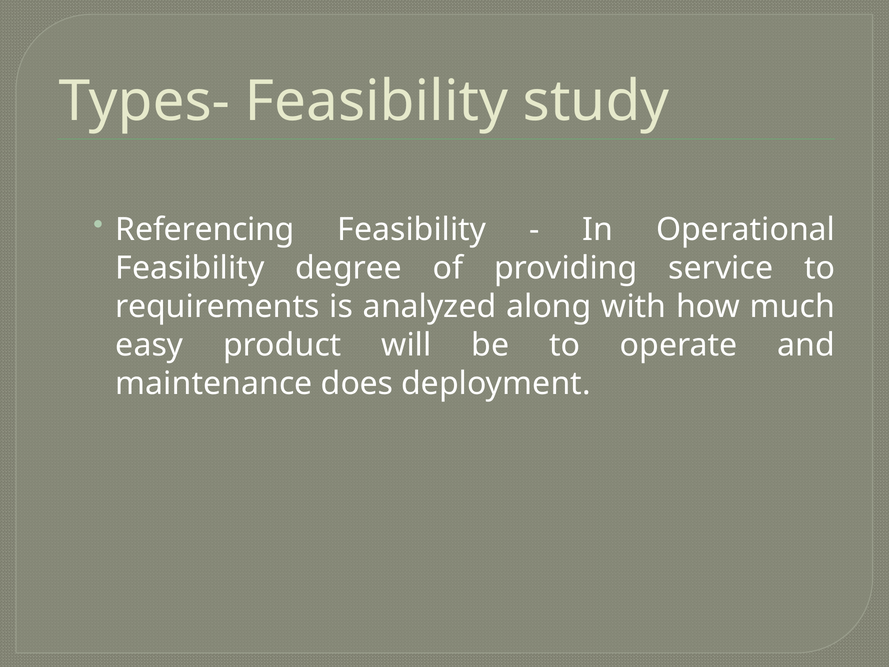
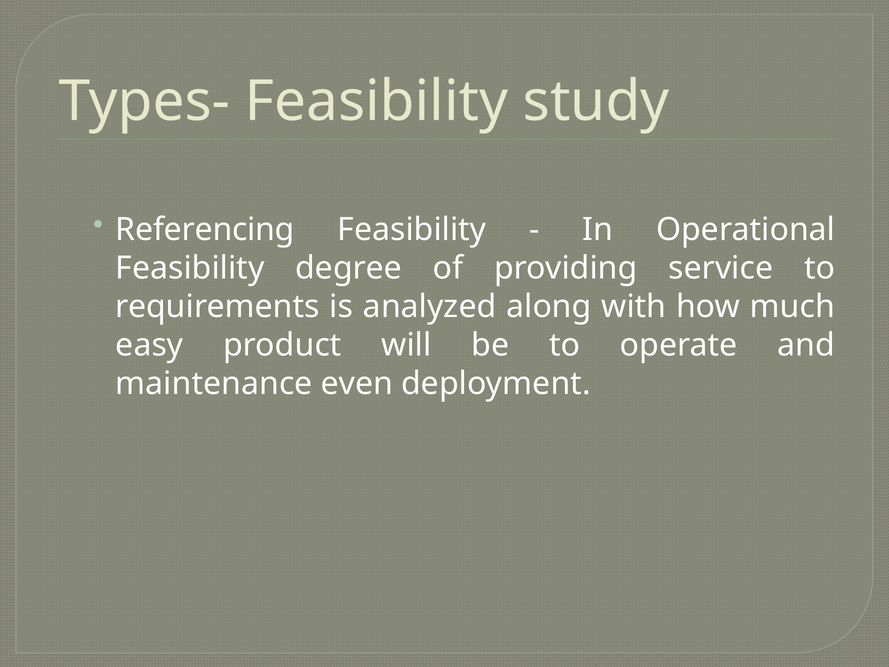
does: does -> even
